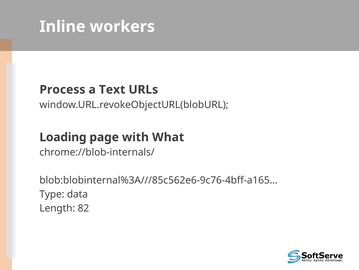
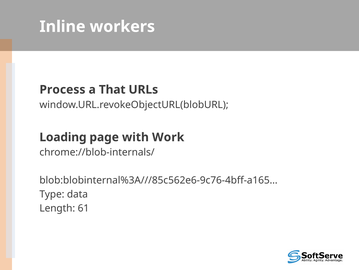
Text: Text -> That
What: What -> Work
82: 82 -> 61
